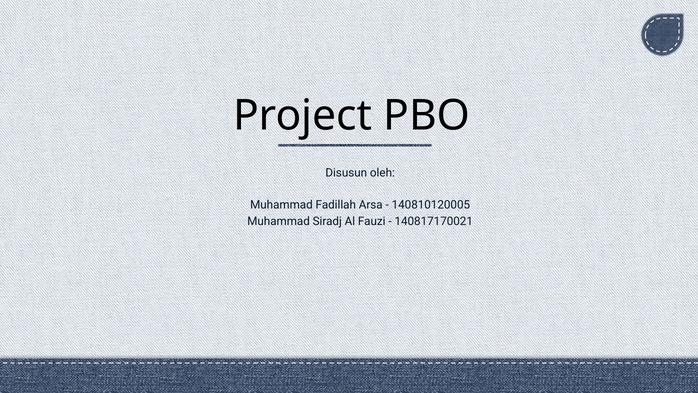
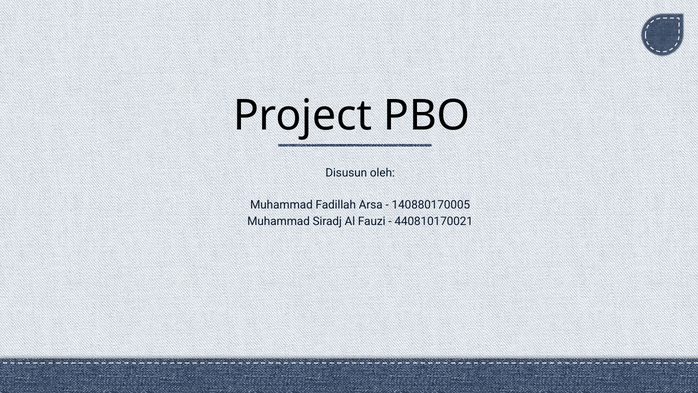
140810120005: 140810120005 -> 140880170005
140817170021: 140817170021 -> 440810170021
